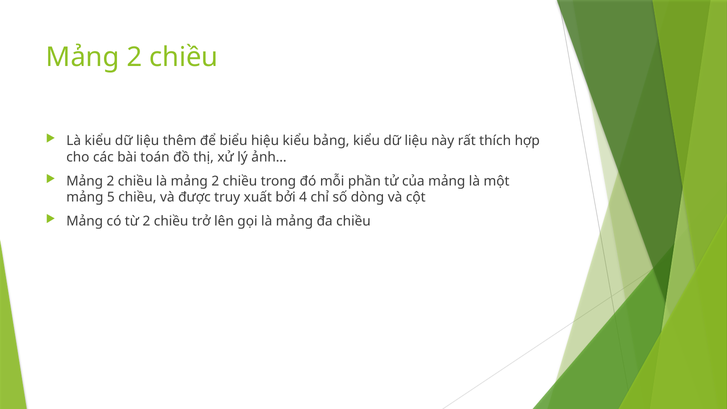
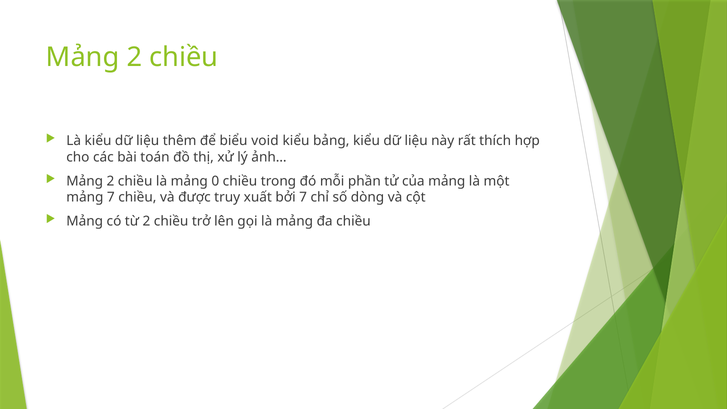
hiệu: hiệu -> void
là mảng 2: 2 -> 0
mảng 5: 5 -> 7
bởi 4: 4 -> 7
